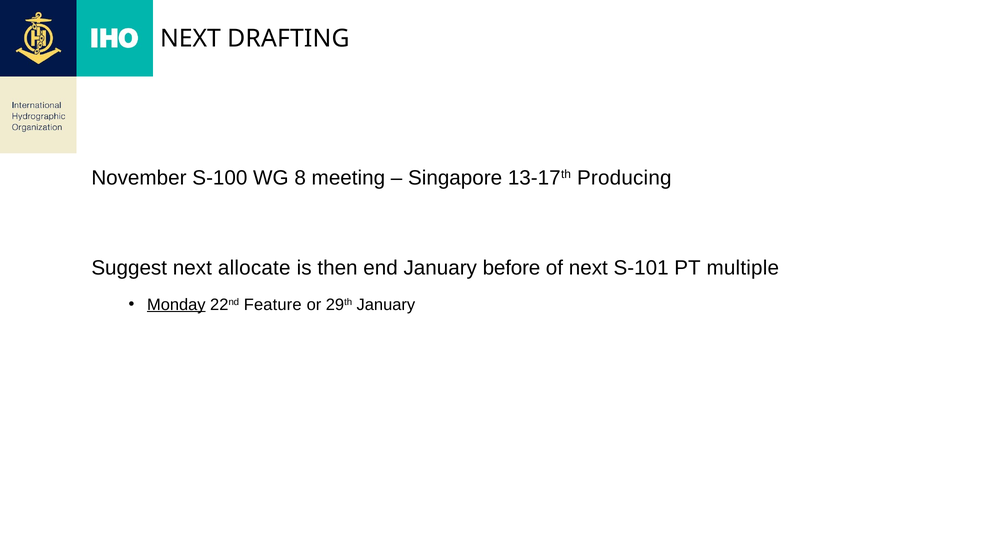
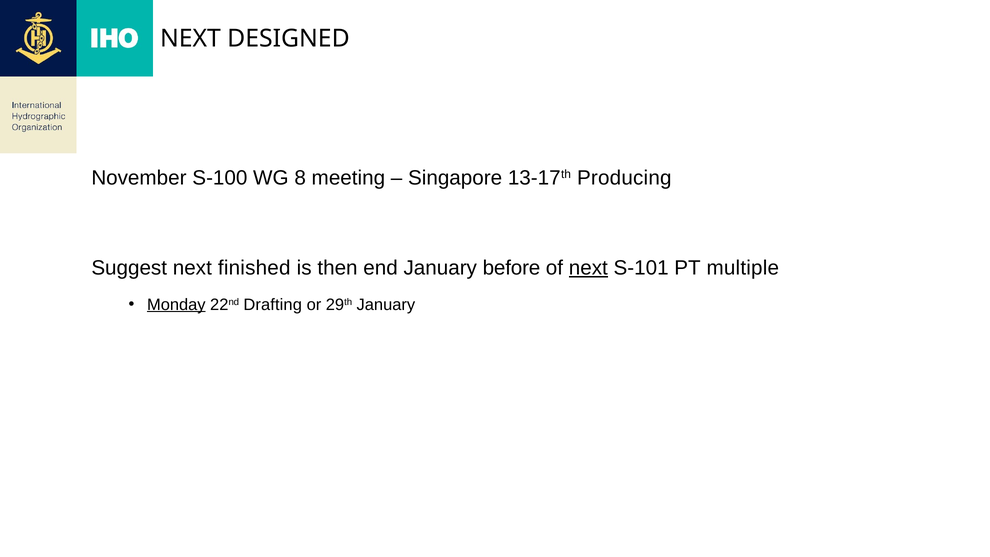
DRAFTING: DRAFTING -> DESIGNED
allocate: allocate -> finished
next at (588, 268) underline: none -> present
Feature: Feature -> Drafting
